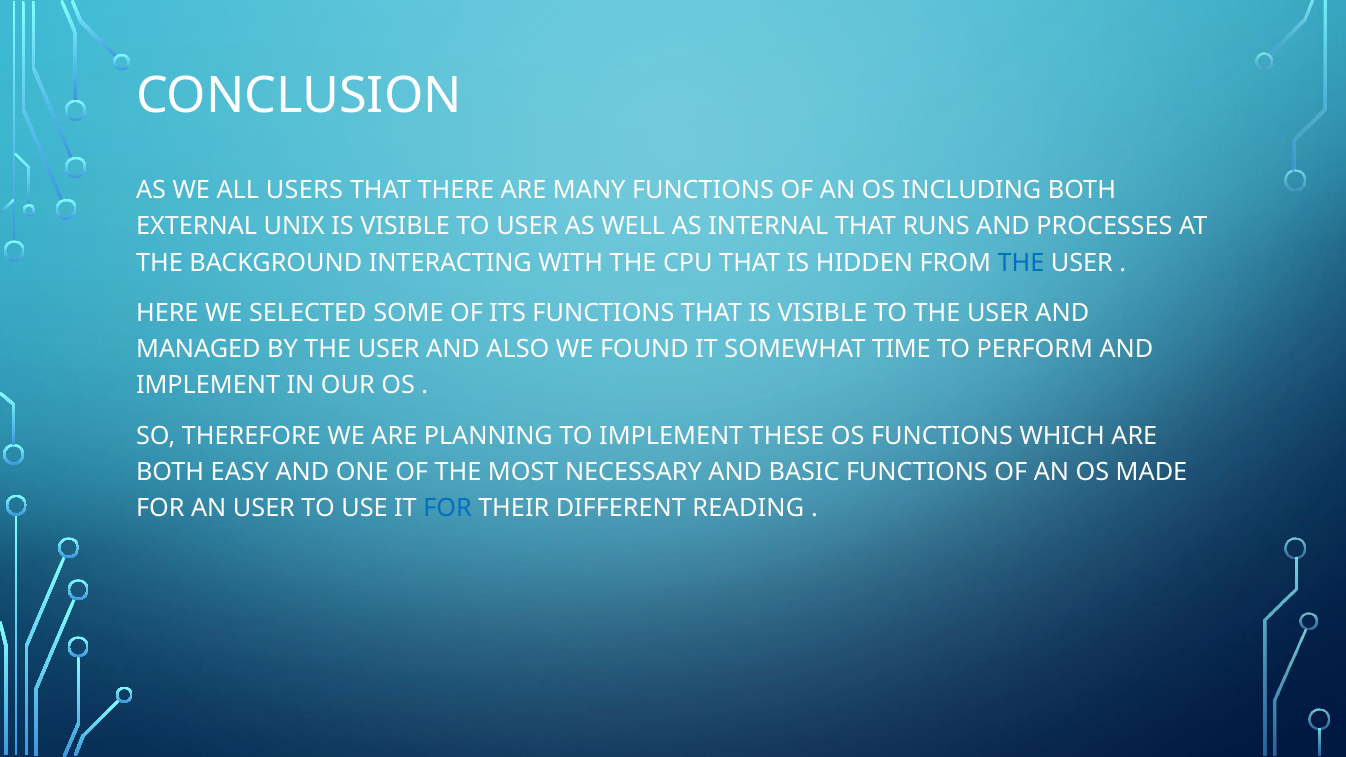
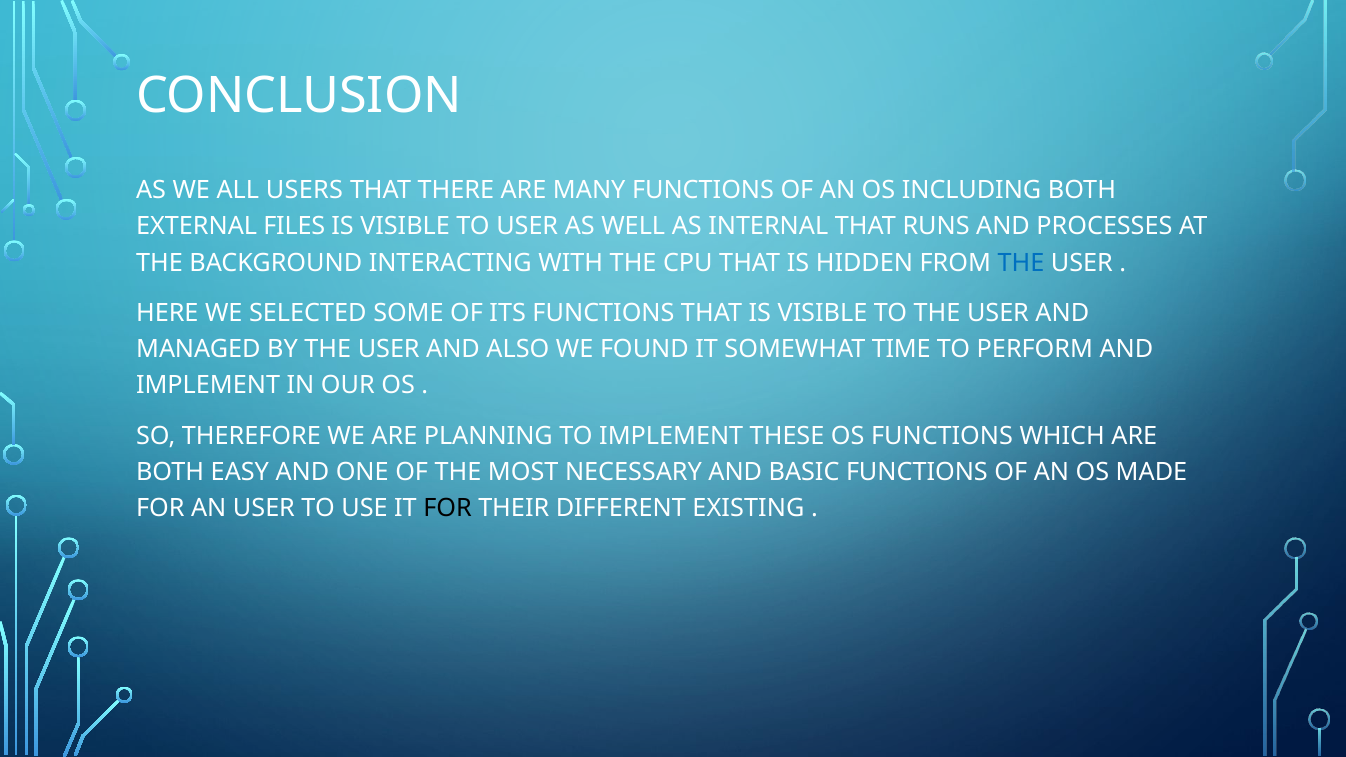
UNIX: UNIX -> FILES
FOR at (448, 509) colour: blue -> black
READING: READING -> EXISTING
